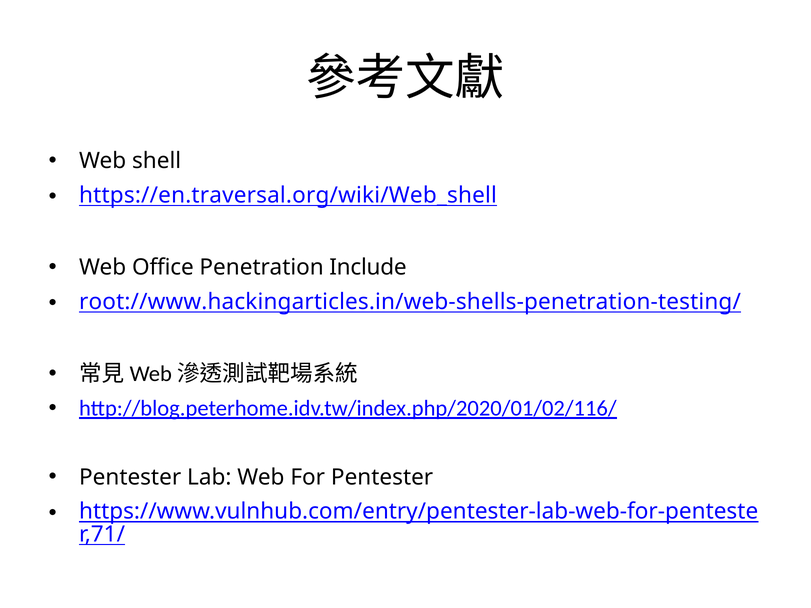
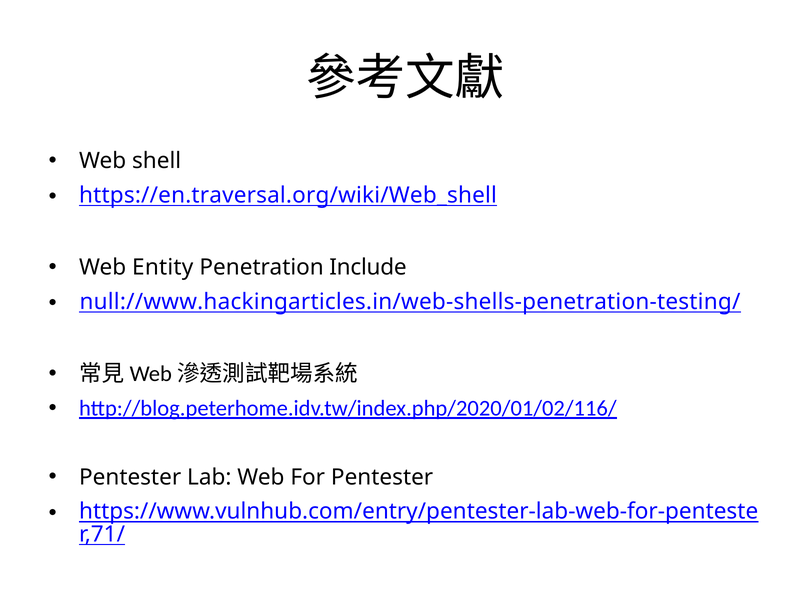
Office: Office -> Entity
root://www.hackingarticles.in/web-shells-penetration-testing/: root://www.hackingarticles.in/web-shells-penetration-testing/ -> null://www.hackingarticles.in/web-shells-penetration-testing/
